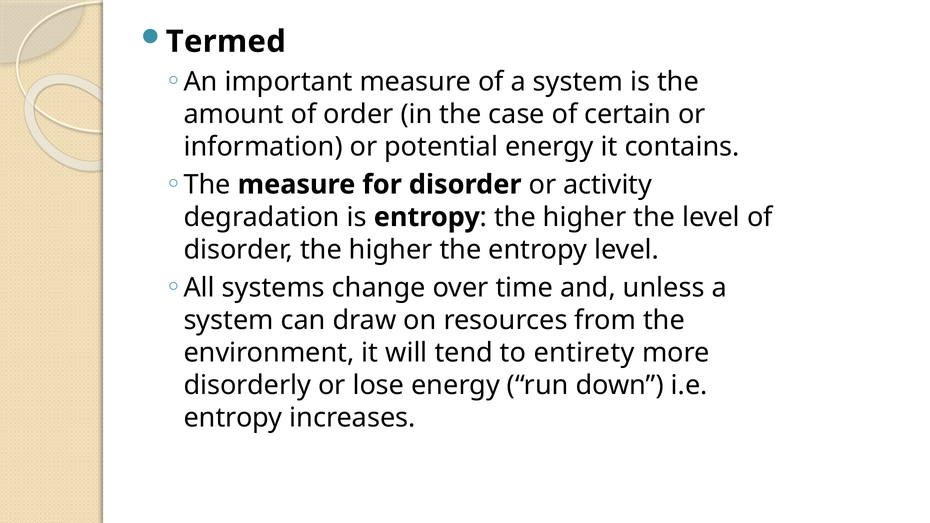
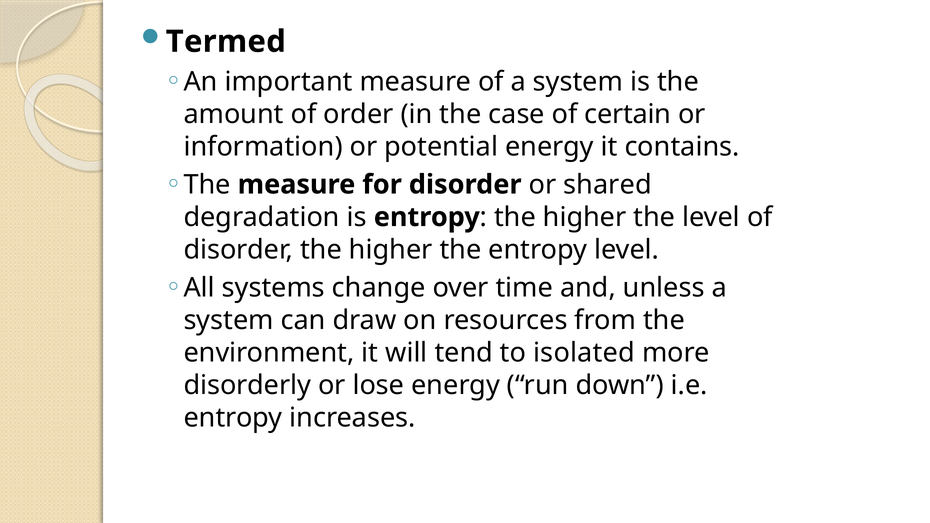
activity: activity -> shared
entirety: entirety -> isolated
